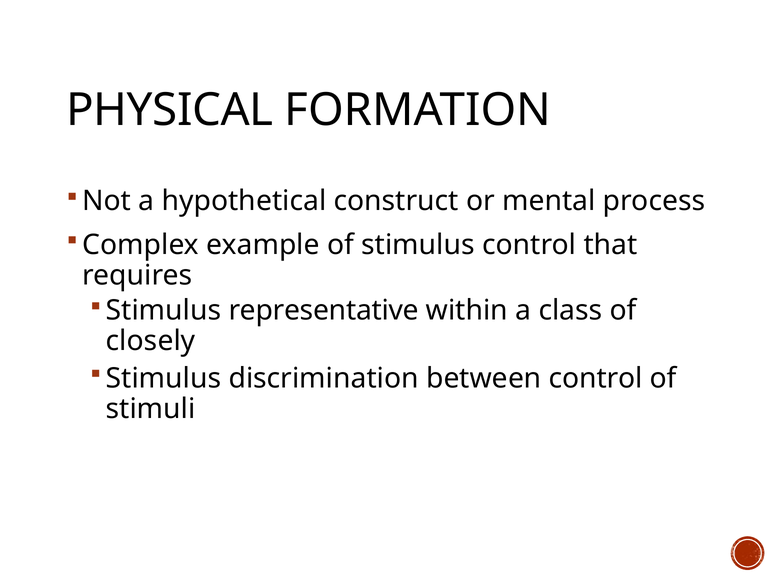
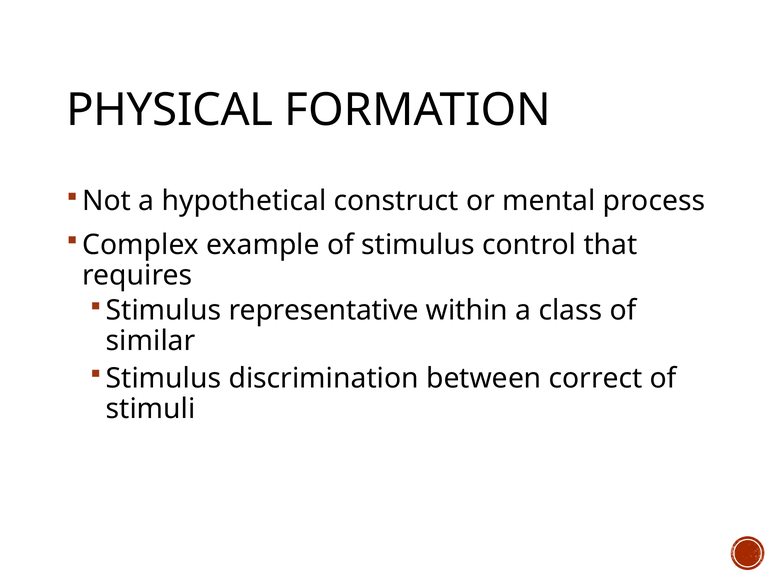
closely: closely -> similar
between control: control -> correct
